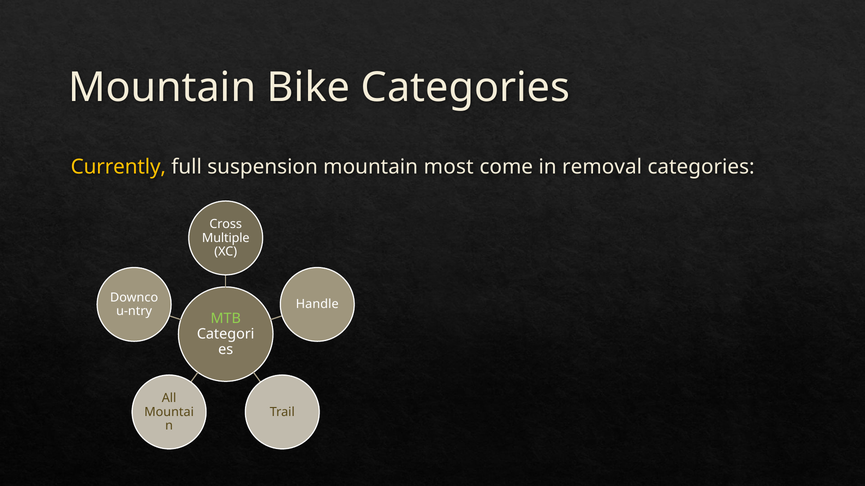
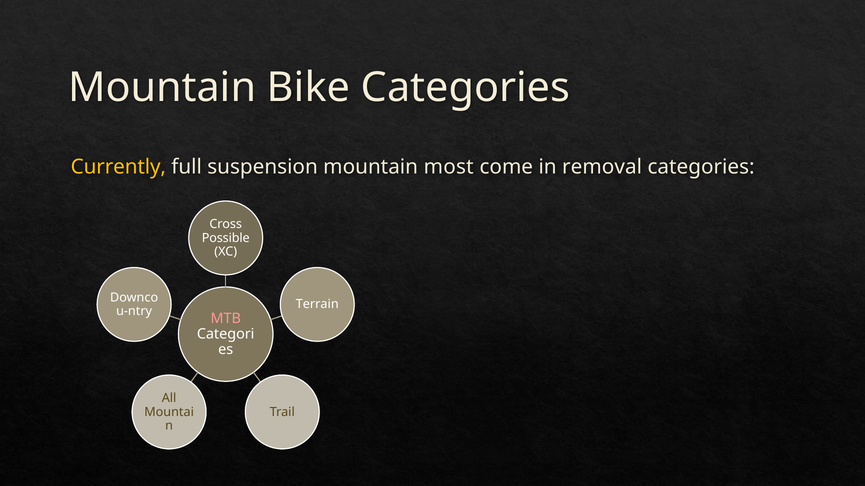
Multiple: Multiple -> Possible
Handle: Handle -> Terrain
MTB colour: light green -> pink
